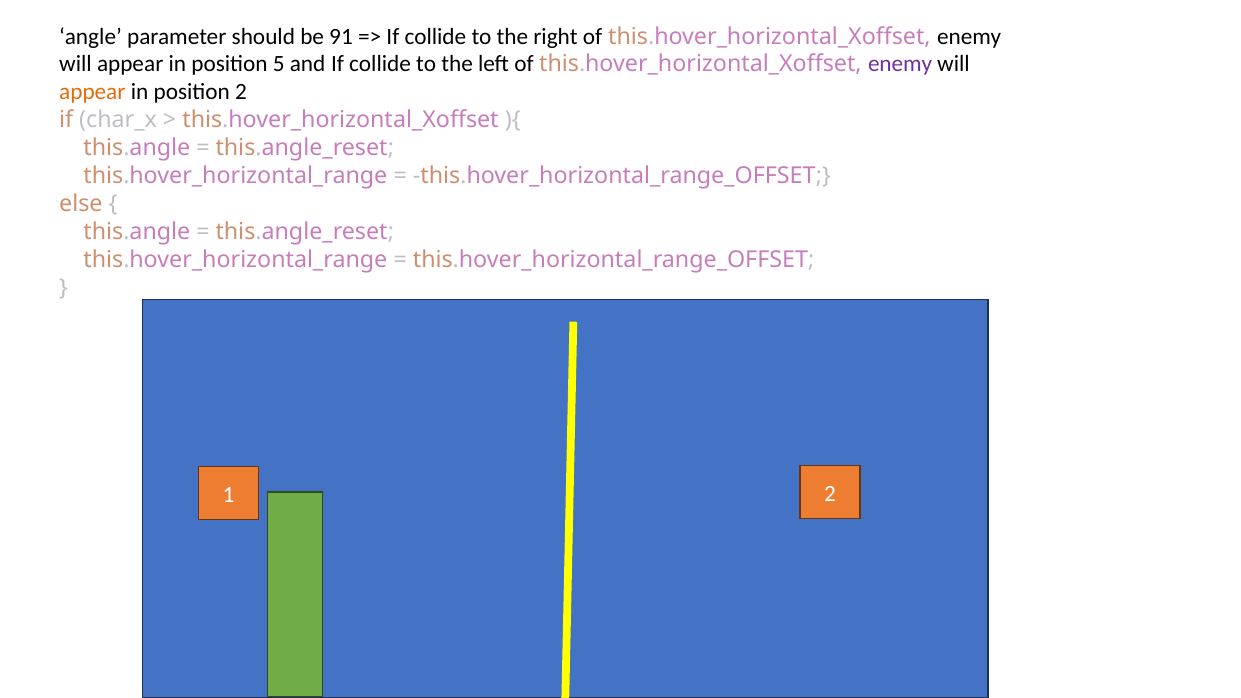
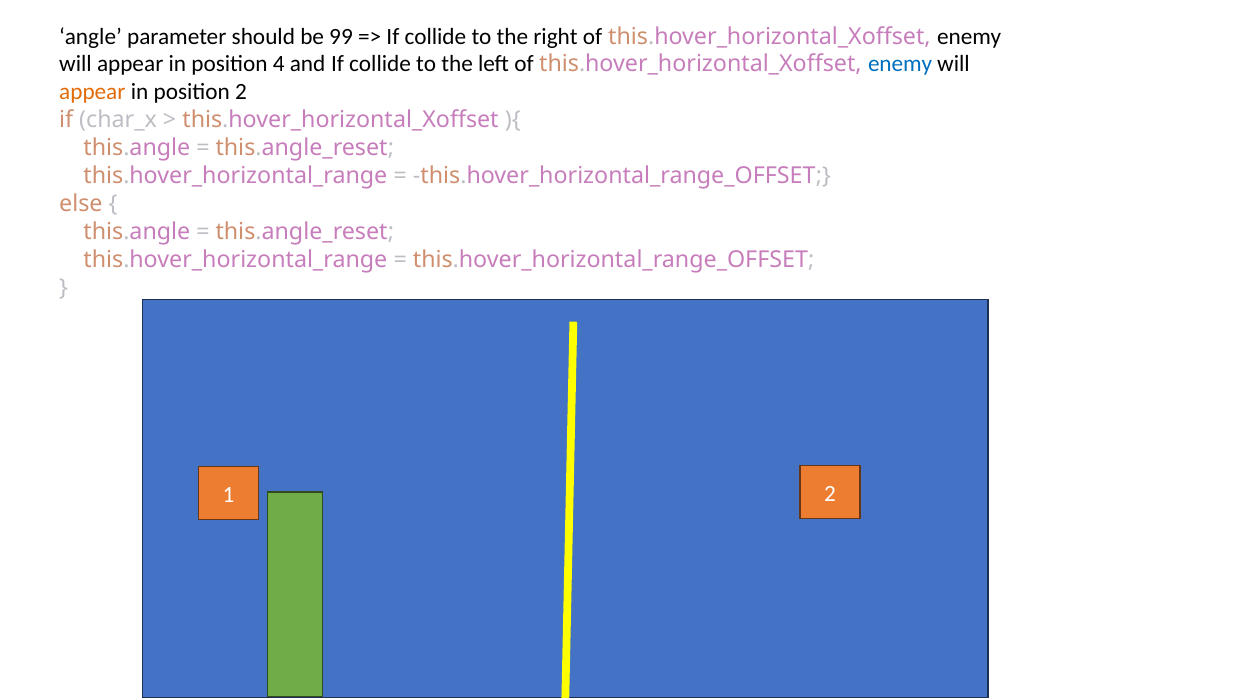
91: 91 -> 99
5: 5 -> 4
enemy at (900, 64) colour: purple -> blue
